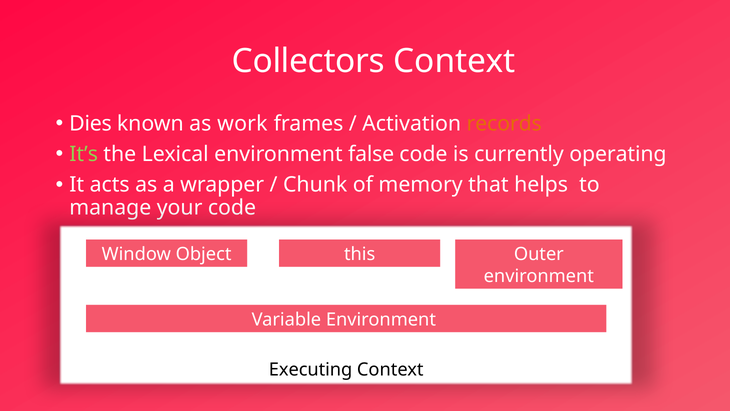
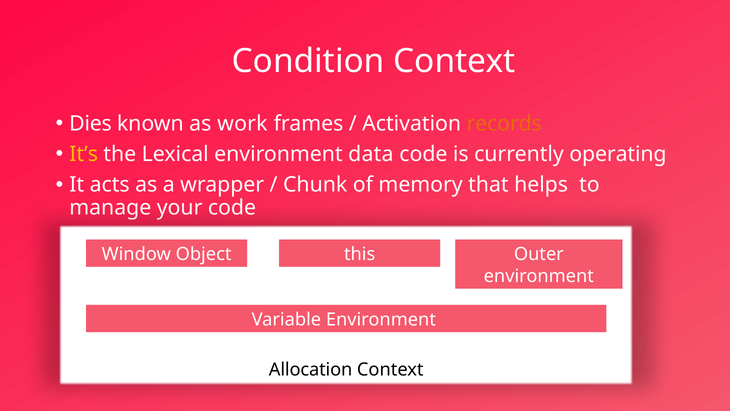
Collectors: Collectors -> Condition
It’s colour: light green -> yellow
false: false -> data
Executing: Executing -> Allocation
